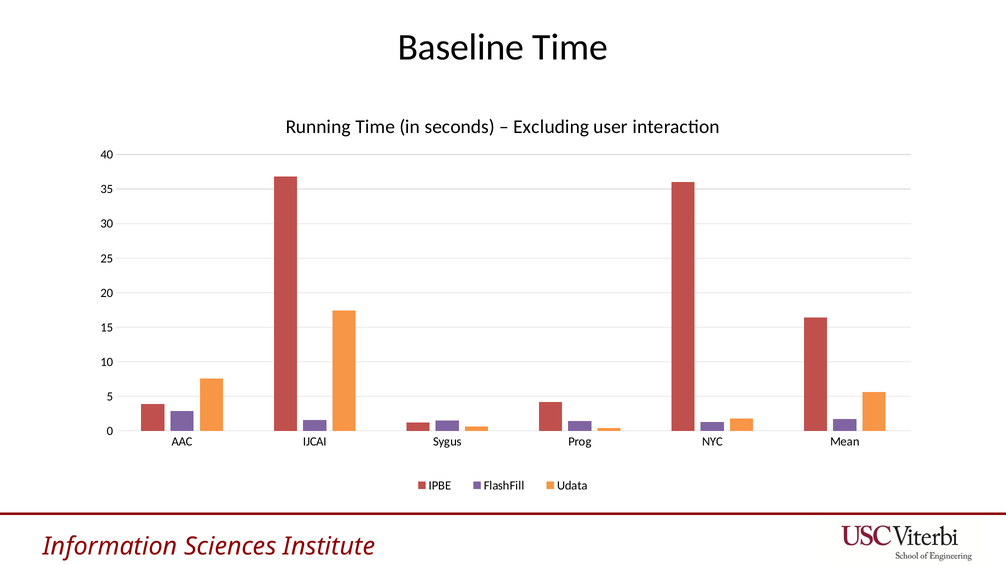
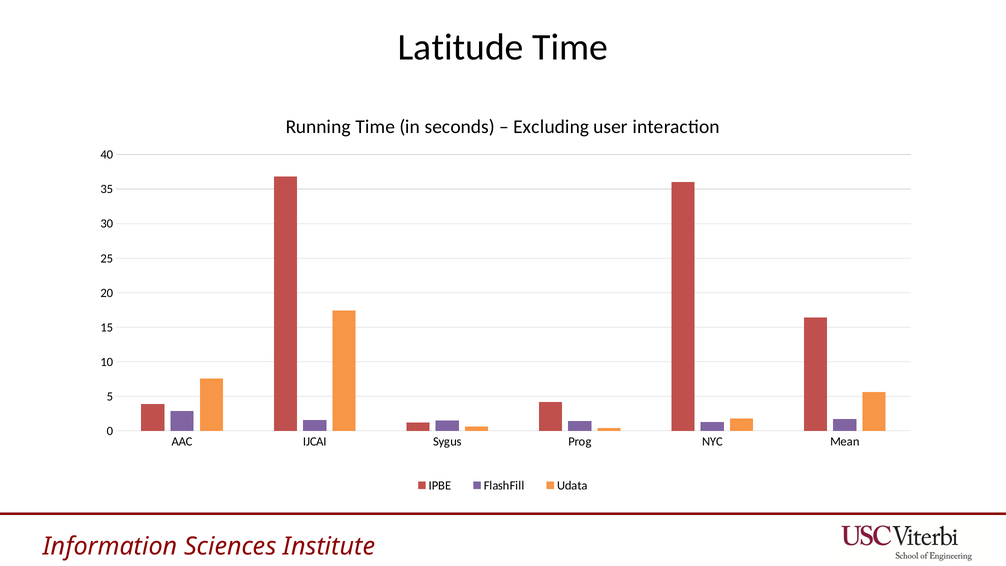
Baseline: Baseline -> Latitude
